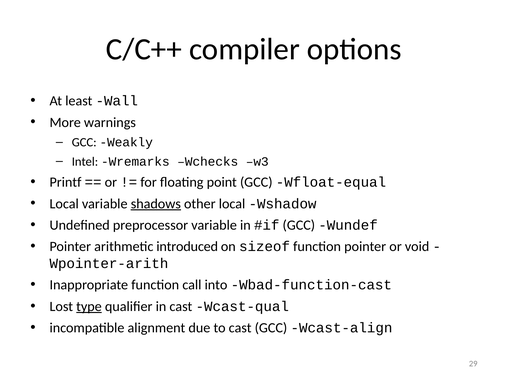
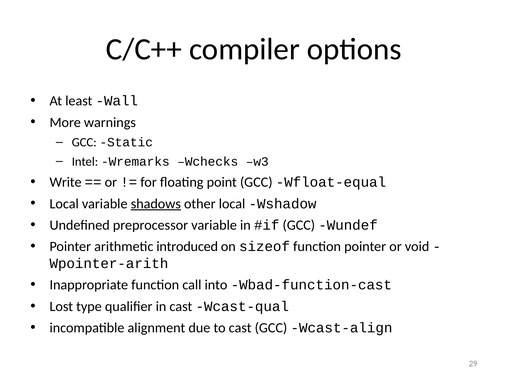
Weakly: Weakly -> Static
Printf: Printf -> Write
type underline: present -> none
